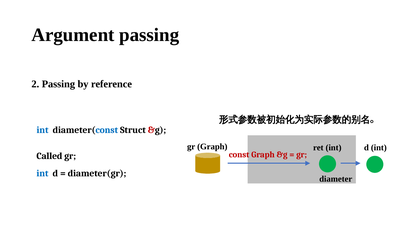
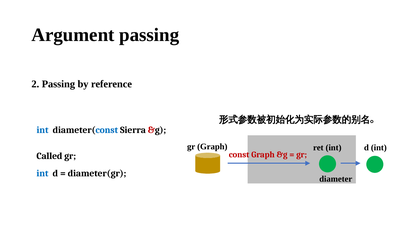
Struct: Struct -> Sierra
